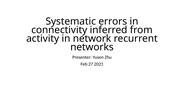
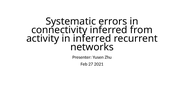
in network: network -> inferred
